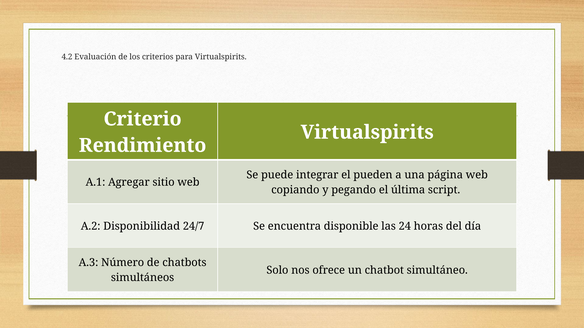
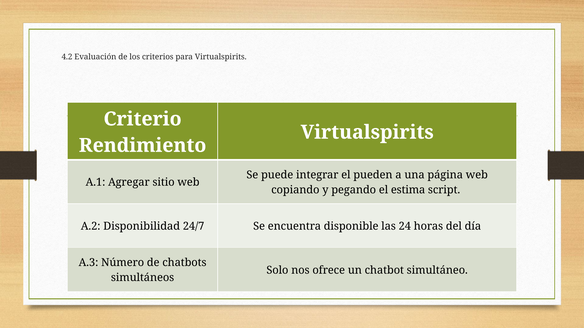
última: última -> estima
